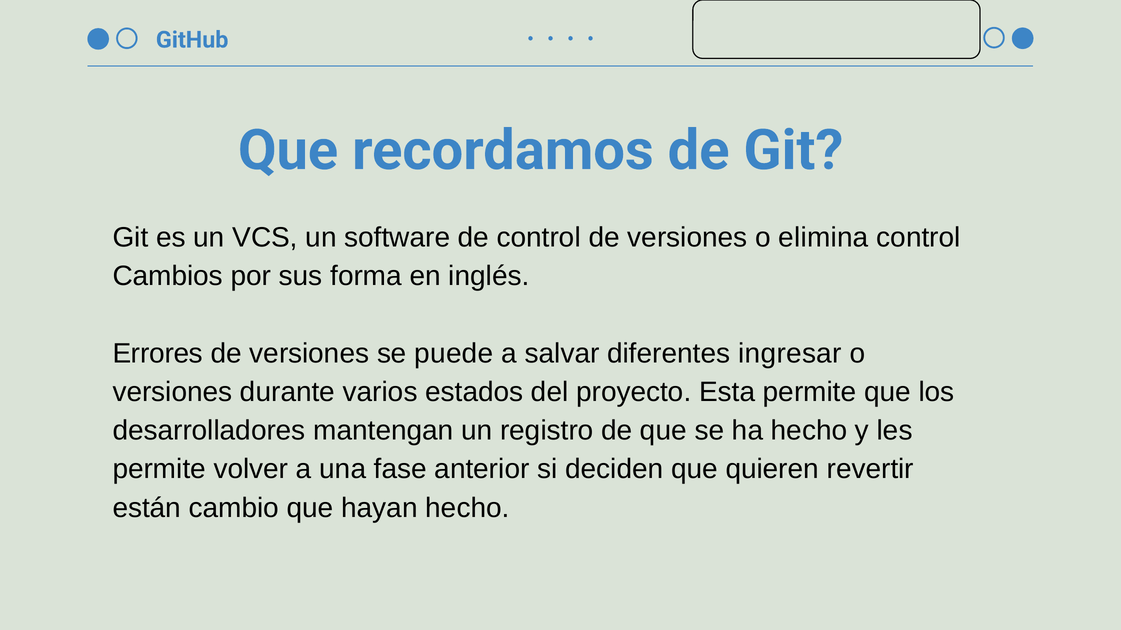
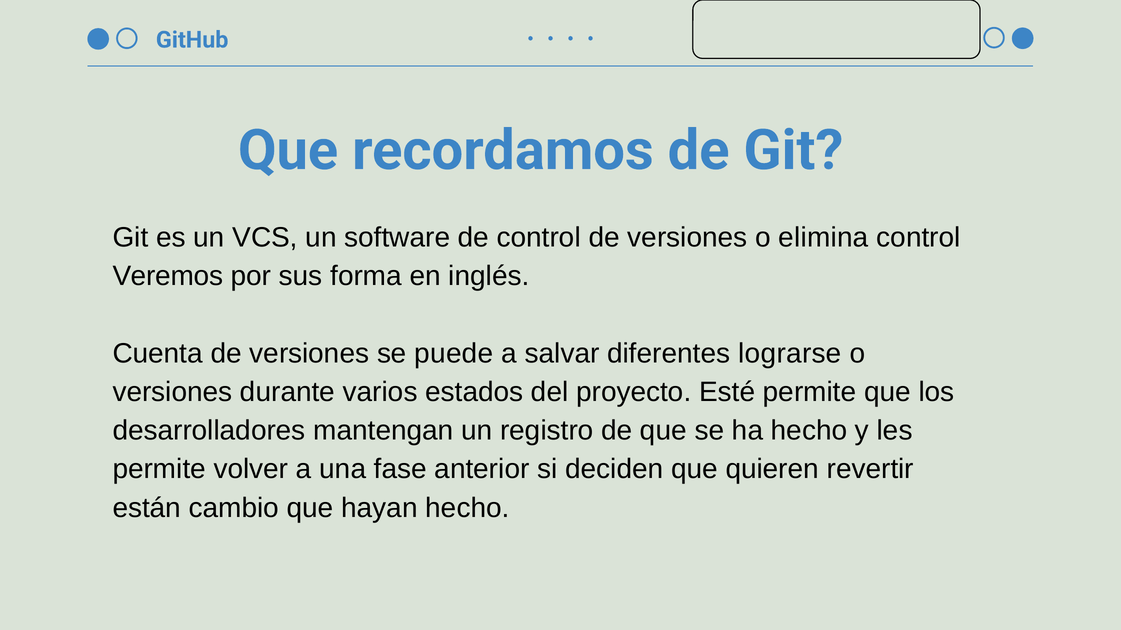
Cambios: Cambios -> Veremos
Errores: Errores -> Cuenta
ingresar: ingresar -> lograrse
Esta: Esta -> Esté
